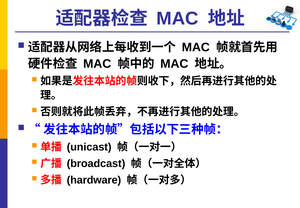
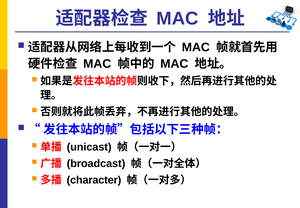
hardware: hardware -> character
